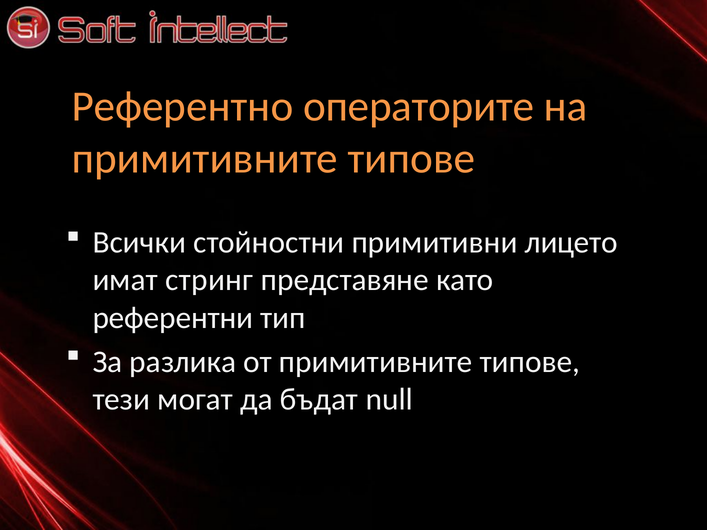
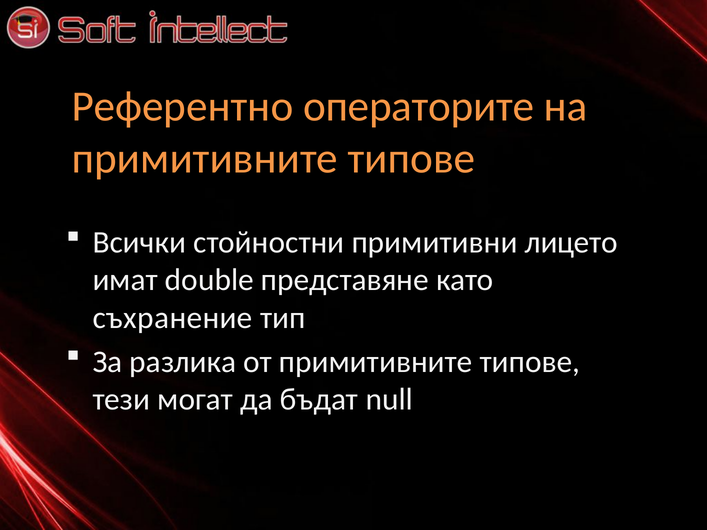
стринг: стринг -> double
референтни: референтни -> съхранение
